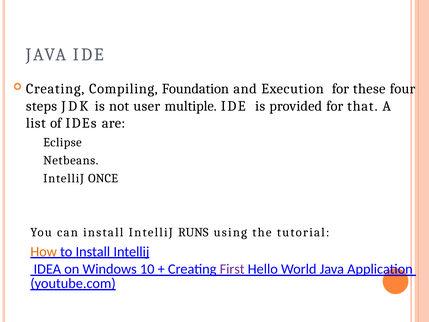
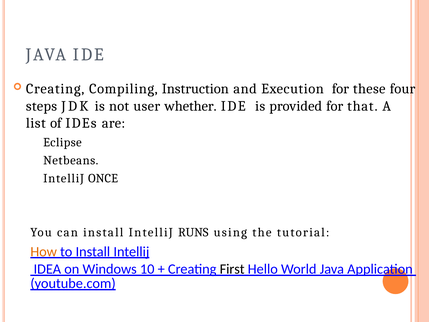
Foundation: Foundation -> Instruction
multiple: multiple -> whether
First colour: purple -> black
